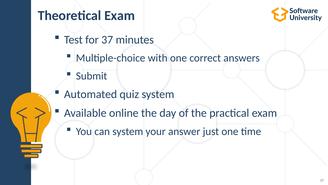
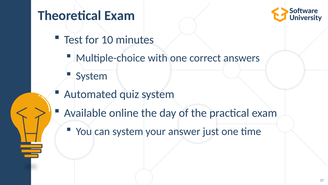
37: 37 -> 10
Submit at (92, 76): Submit -> System
